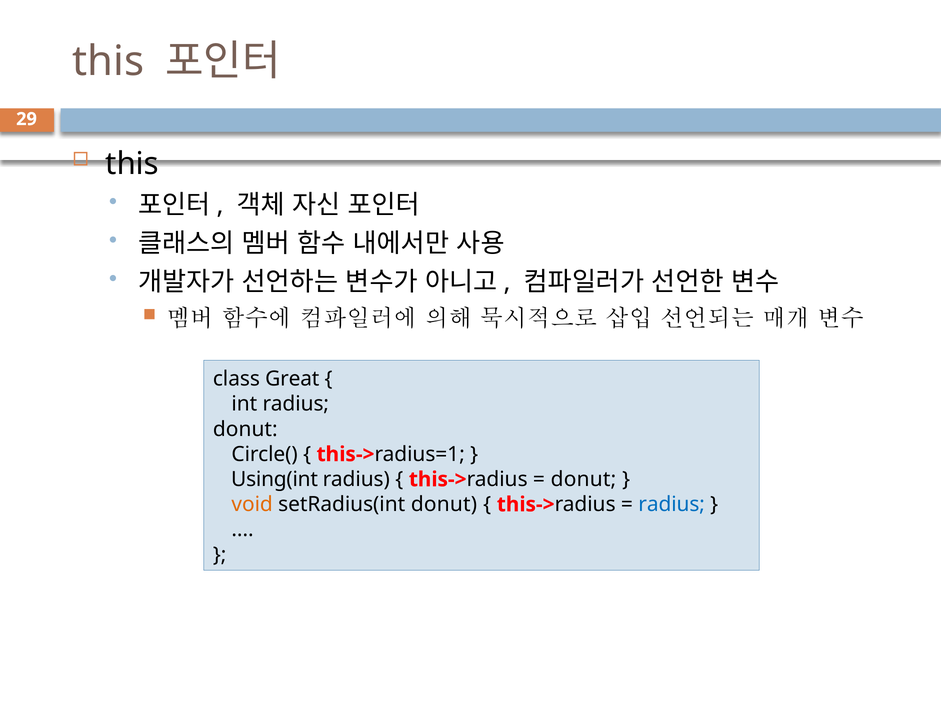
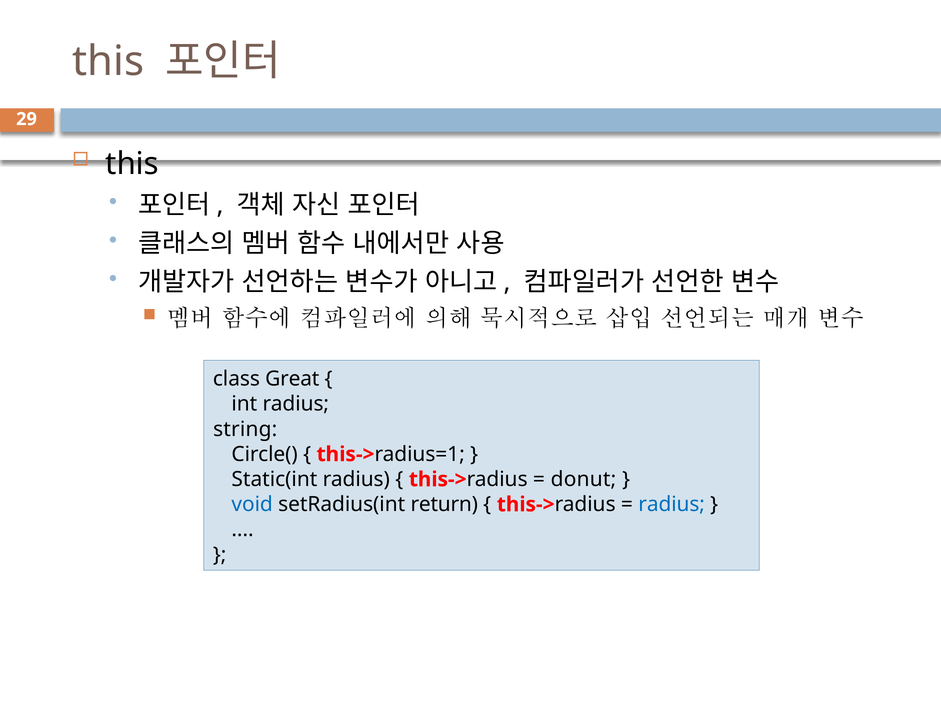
donut at (245, 429): donut -> string
Using(int: Using(int -> Static(int
void colour: orange -> blue
setRadius(int donut: donut -> return
